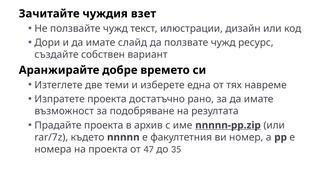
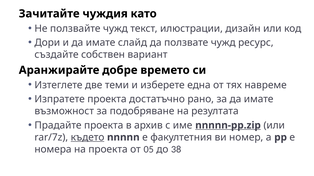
взет: взет -> като
където underline: none -> present
47: 47 -> 05
35: 35 -> 38
